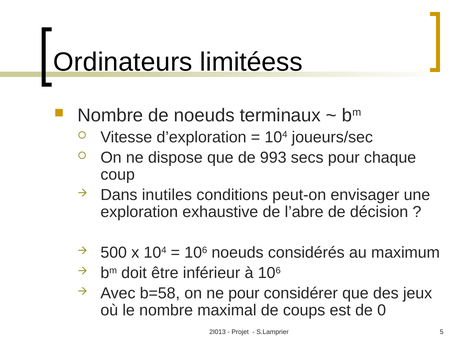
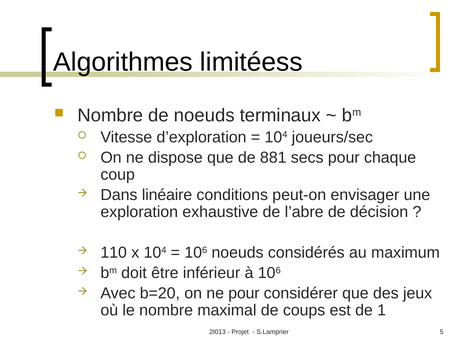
Ordinateurs: Ordinateurs -> Algorithmes
993: 993 -> 881
inutiles: inutiles -> linéaire
500: 500 -> 110
b=58: b=58 -> b=20
0: 0 -> 1
